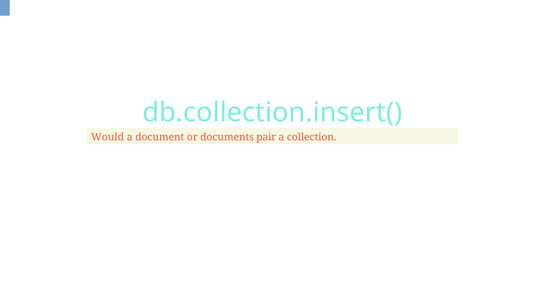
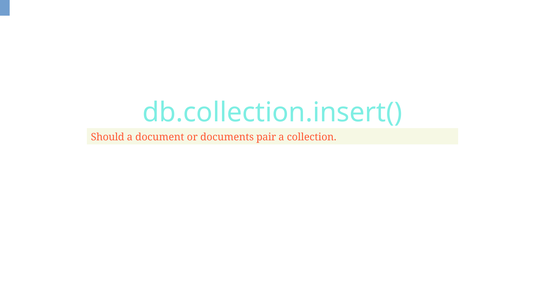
Would: Would -> Should
